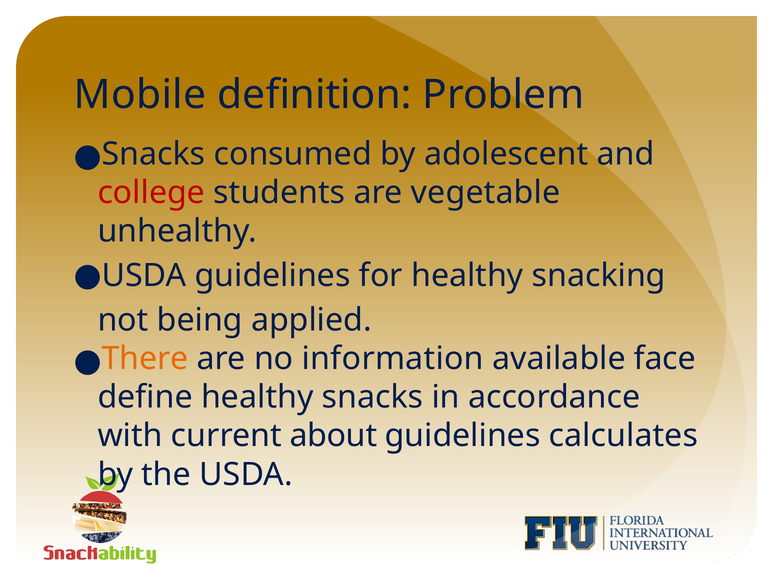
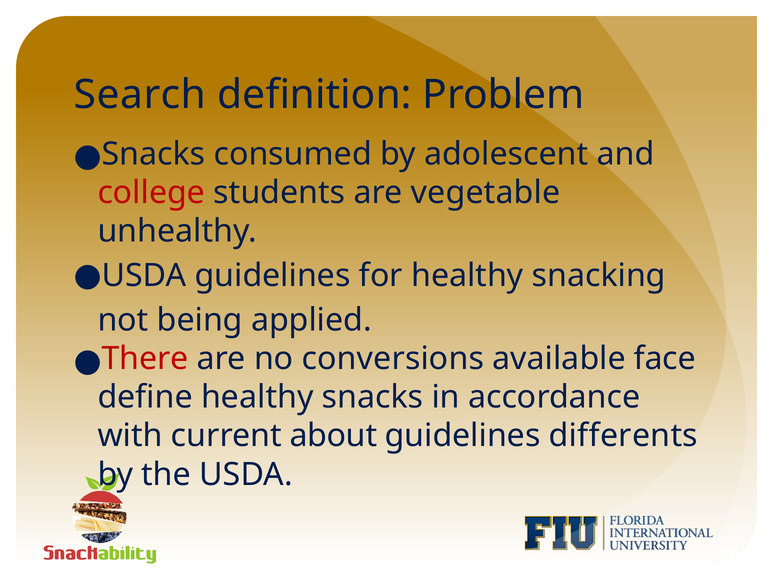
Mobile: Mobile -> Search
There colour: orange -> red
information: information -> conversions
calculates: calculates -> differents
